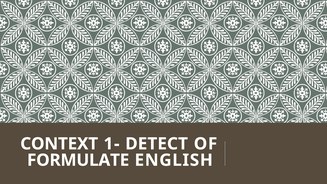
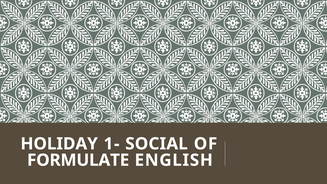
CONTEXT: CONTEXT -> HOLIDAY
DETECT: DETECT -> SOCIAL
